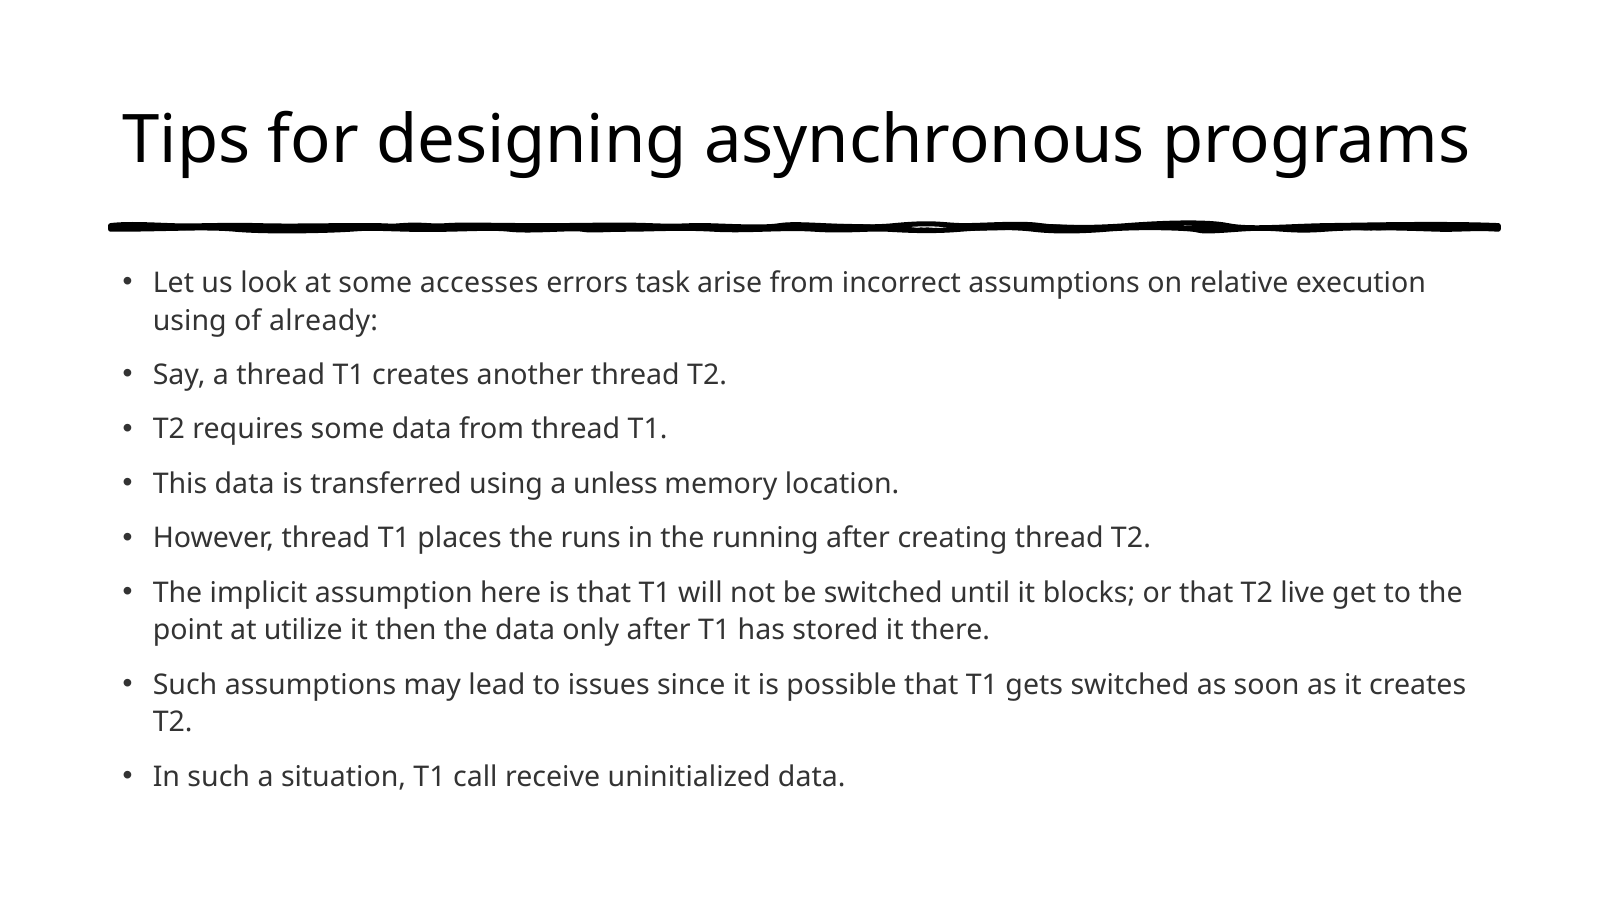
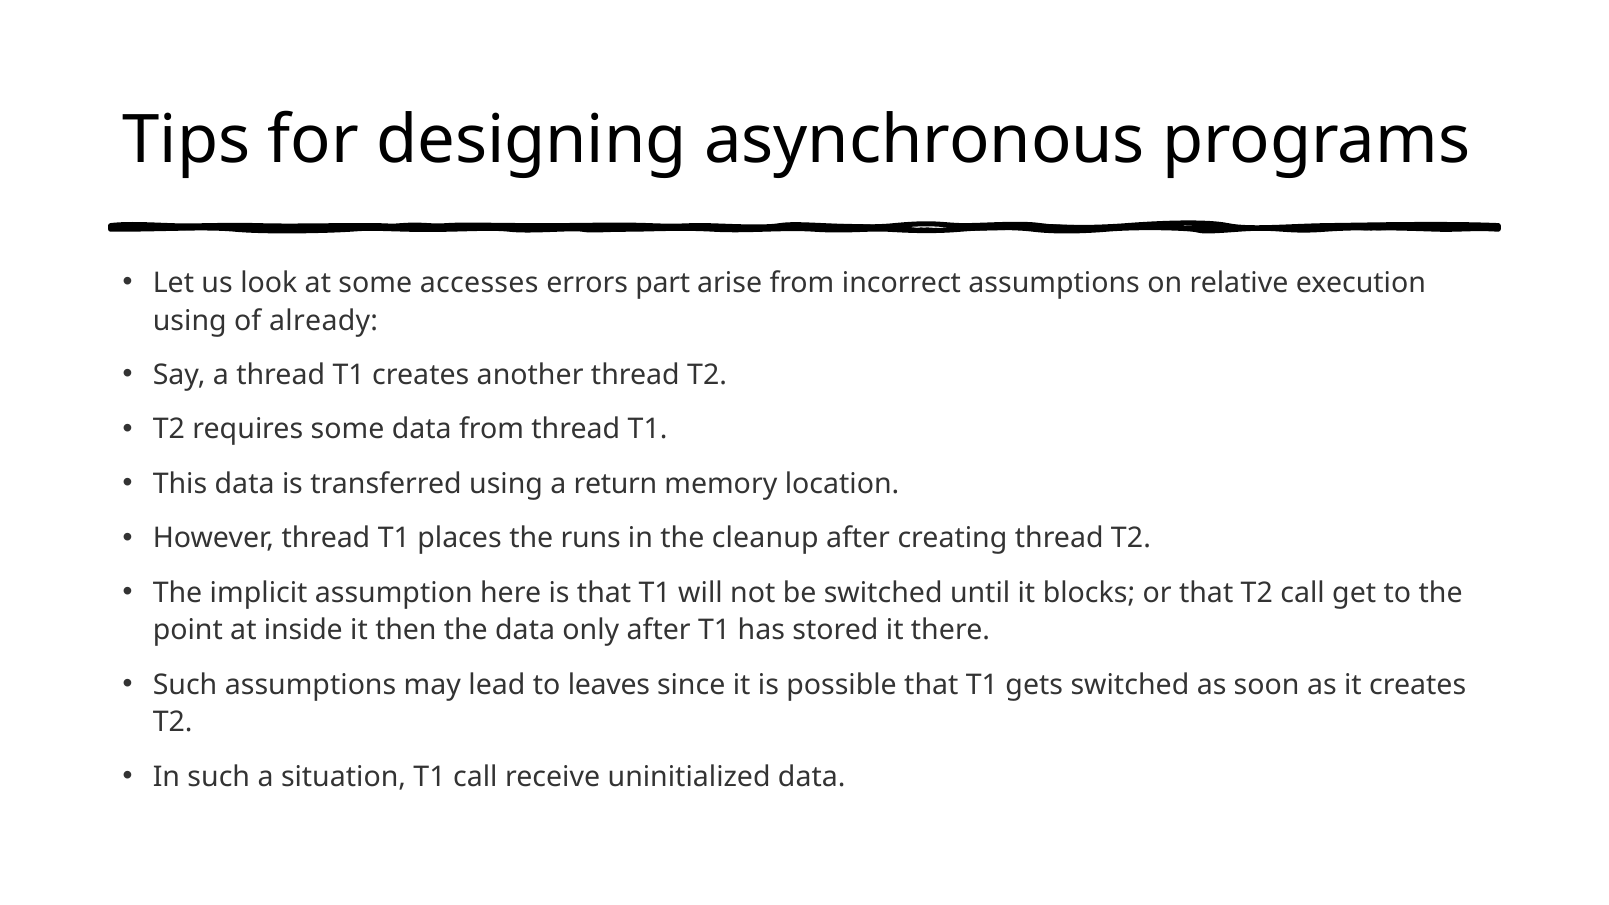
task: task -> part
unless: unless -> return
running: running -> cleanup
T2 live: live -> call
utilize: utilize -> inside
issues: issues -> leaves
